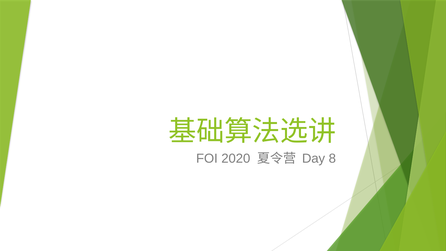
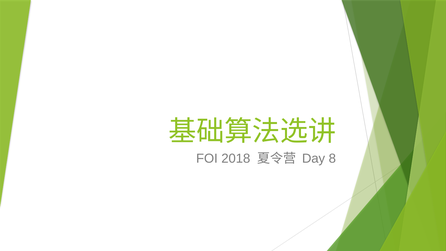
2020: 2020 -> 2018
